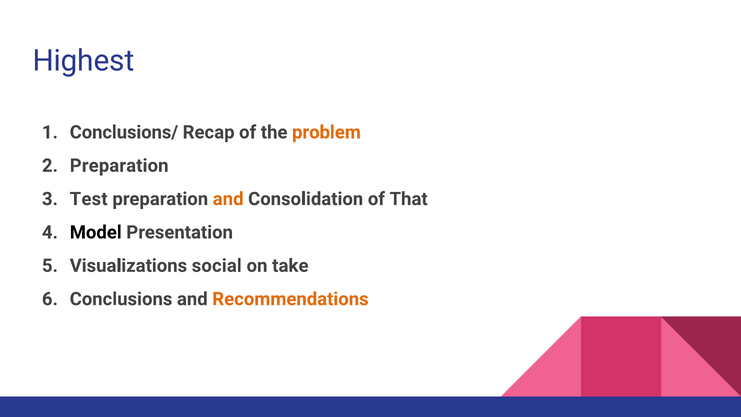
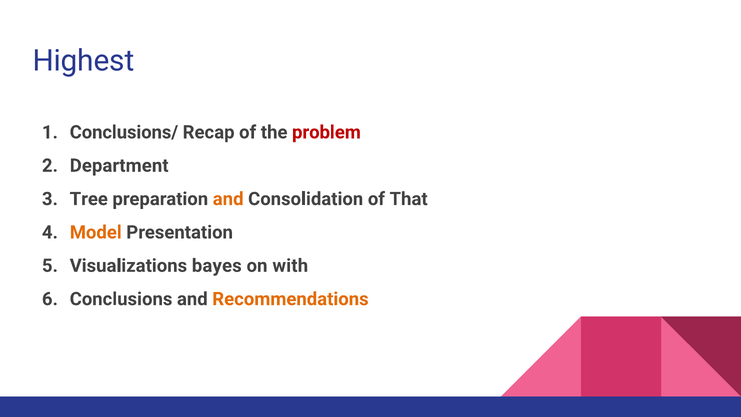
problem colour: orange -> red
Preparation at (119, 166): Preparation -> Department
Test: Test -> Tree
Model colour: black -> orange
social: social -> bayes
take: take -> with
